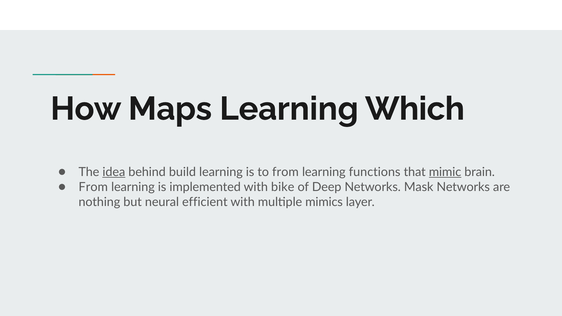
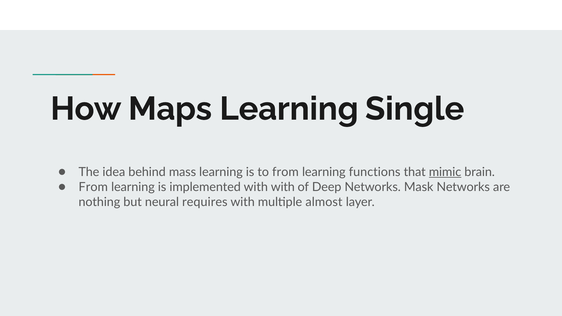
Which: Which -> Single
idea underline: present -> none
build: build -> mass
with bike: bike -> with
efficient: efficient -> requires
mimics: mimics -> almost
